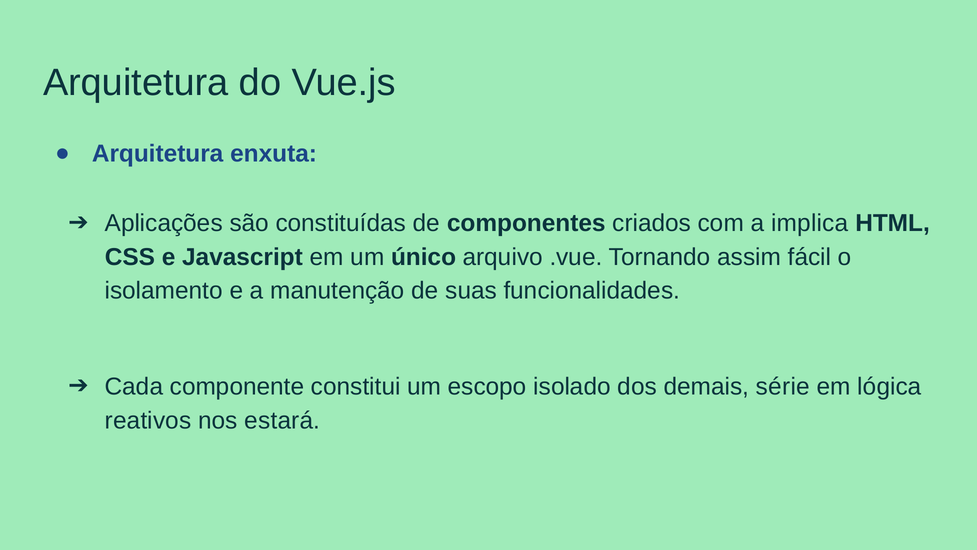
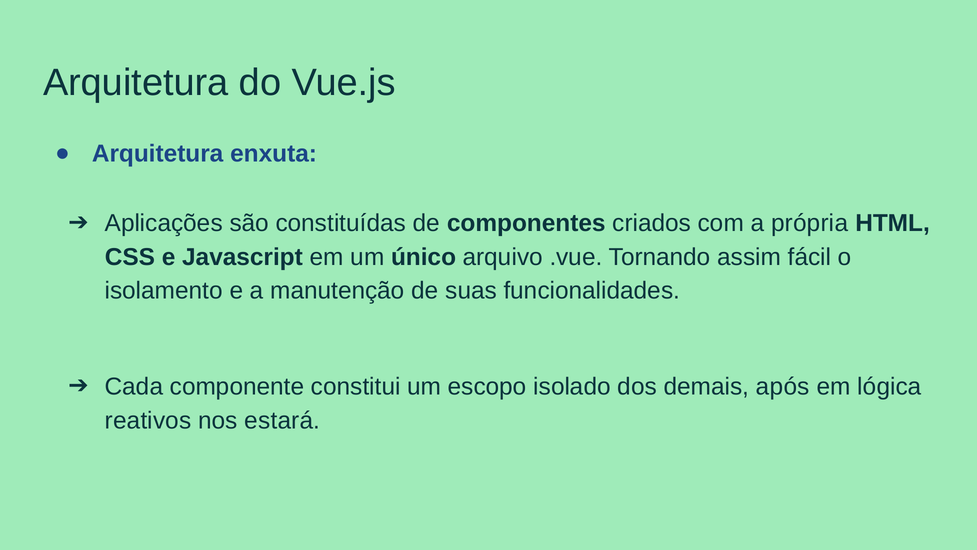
implica: implica -> própria
série: série -> após
